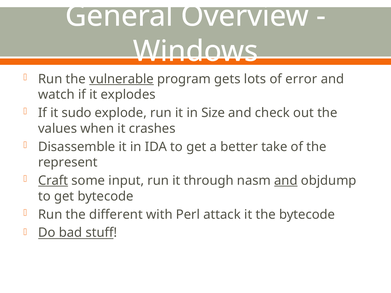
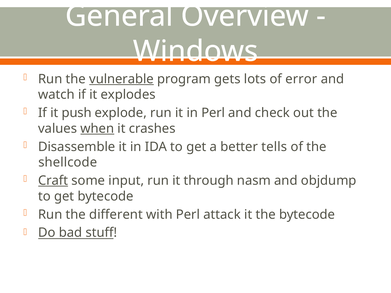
sudo: sudo -> push
in Size: Size -> Perl
when underline: none -> present
take: take -> tells
represent: represent -> shellcode
and at (286, 181) underline: present -> none
